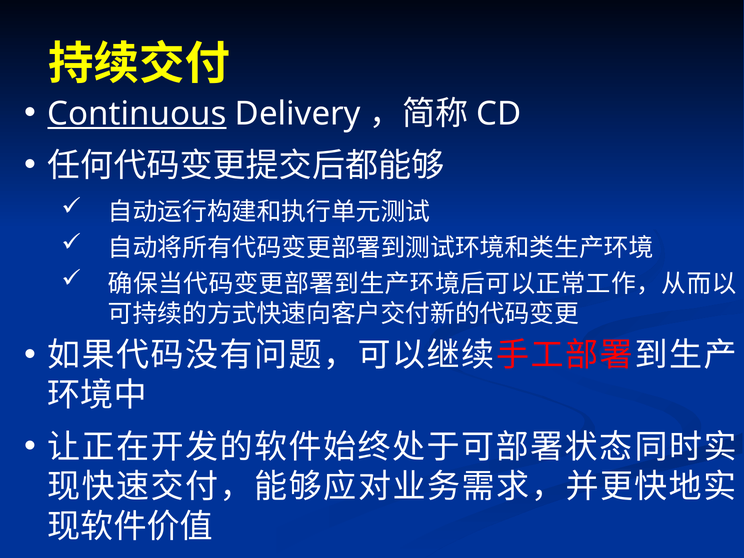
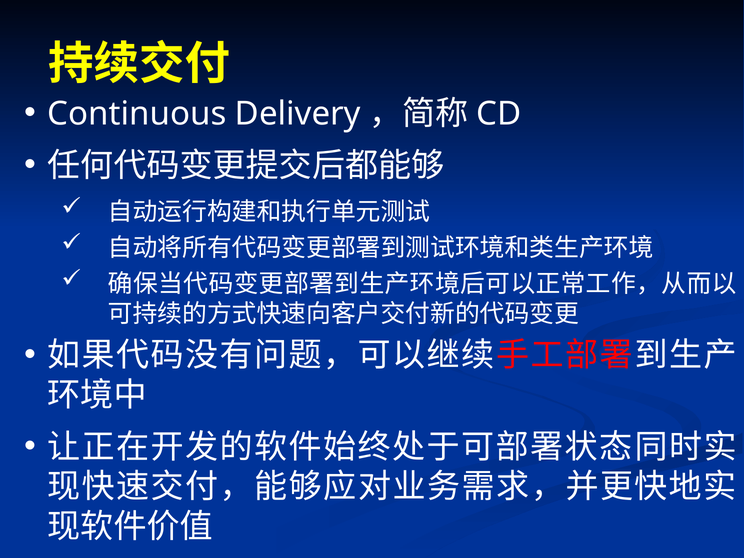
Continuous underline: present -> none
